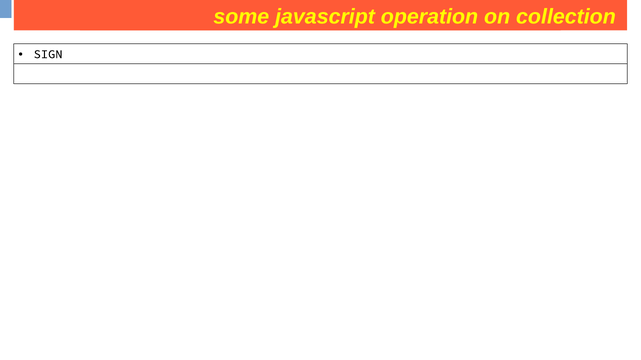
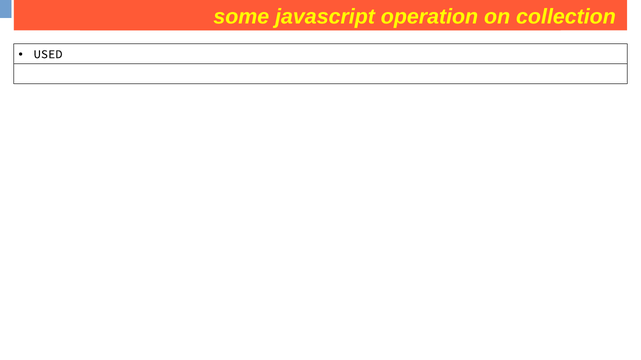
SIGN: SIGN -> USED
